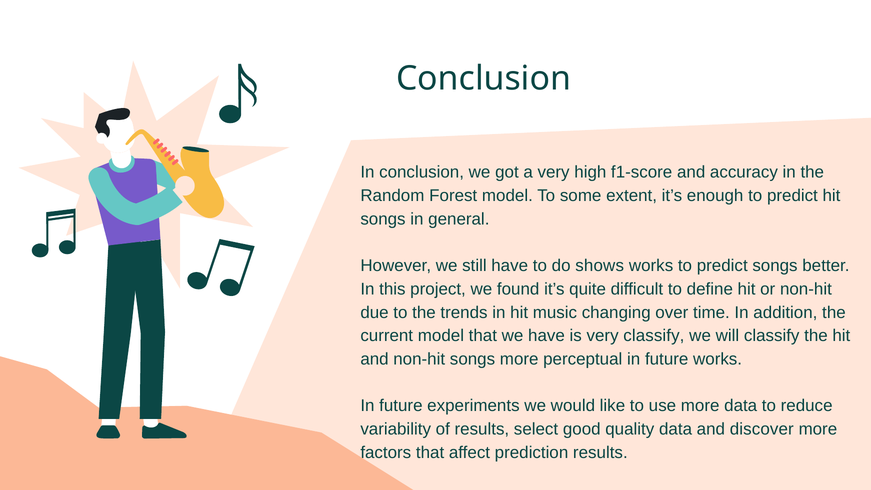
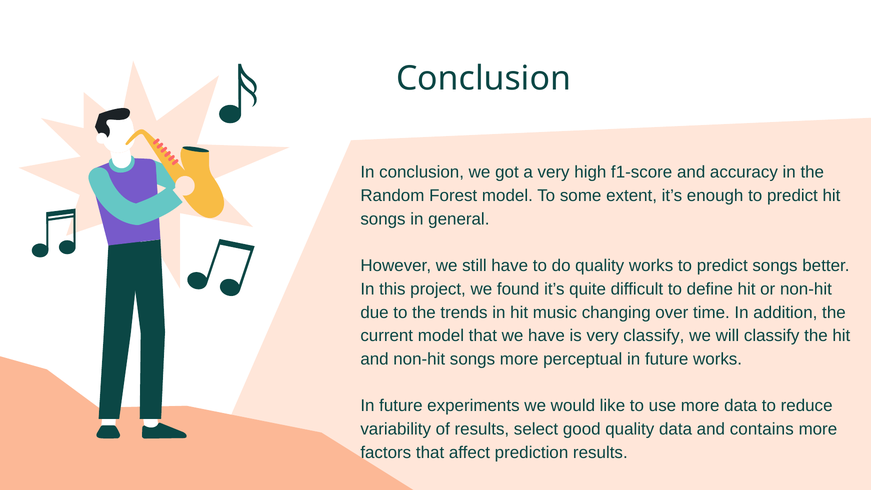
do shows: shows -> quality
discover: discover -> contains
